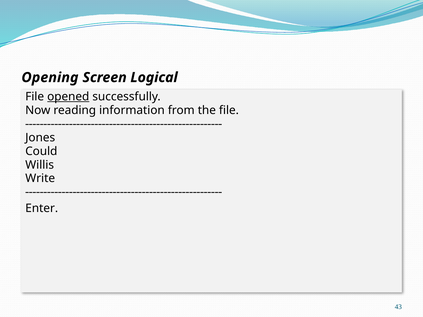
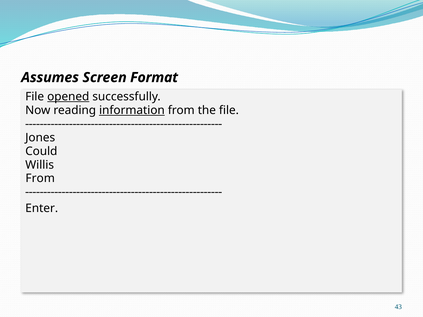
Opening: Opening -> Assumes
Logical: Logical -> Format
information underline: none -> present
Write at (40, 179): Write -> From
